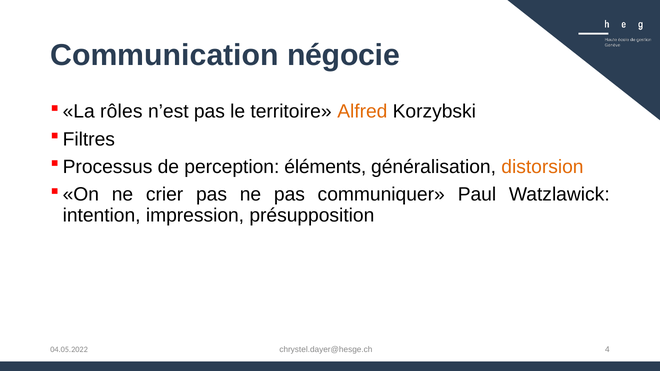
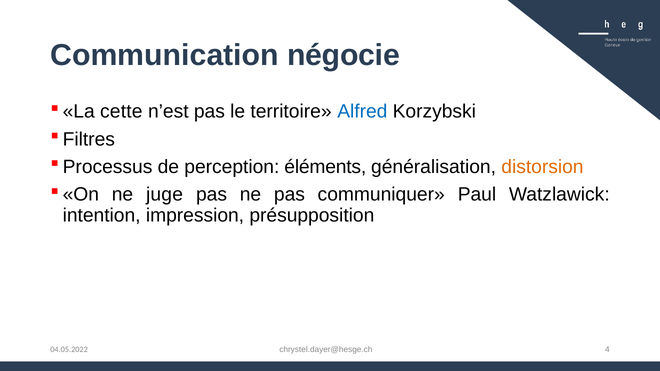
rôles: rôles -> cette
Alfred colour: orange -> blue
crier: crier -> juge
